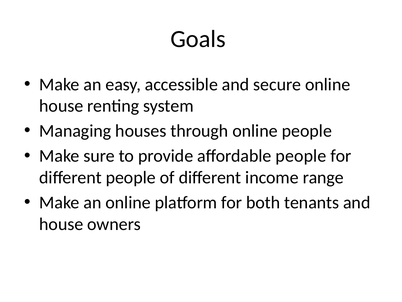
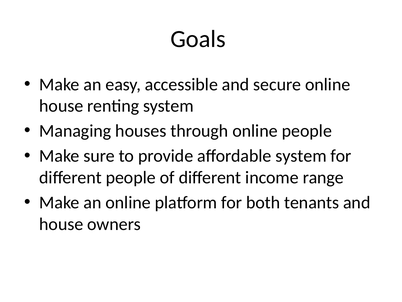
affordable people: people -> system
